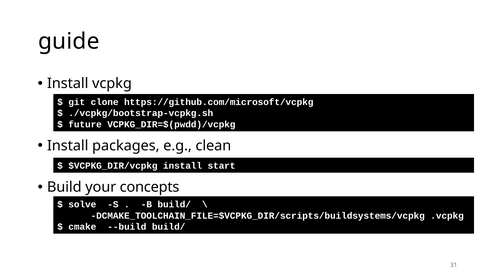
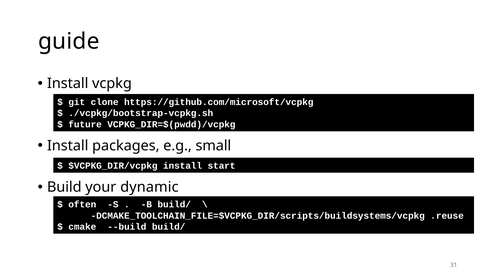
clean: clean -> small
concepts: concepts -> dynamic
solve: solve -> often
.vcpkg: .vcpkg -> .reuse
